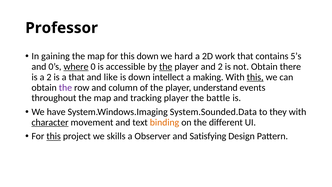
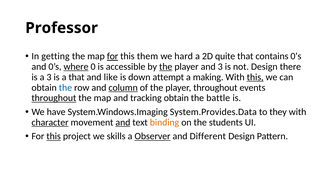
gaining: gaining -> getting
for at (113, 56) underline: none -> present
this down: down -> them
work: work -> quite
contains 5’s: 5’s -> 0’s
and 2: 2 -> 3
not Obtain: Obtain -> Design
a 2: 2 -> 3
intellect: intellect -> attempt
the at (65, 87) colour: purple -> blue
column underline: none -> present
player understand: understand -> throughout
throughout at (54, 98) underline: none -> present
tracking player: player -> obtain
System.Sounded.Data: System.Sounded.Data -> System.Provides.Data
and at (123, 122) underline: none -> present
different: different -> students
Observer underline: none -> present
Satisfying: Satisfying -> Different
